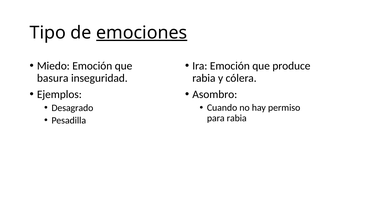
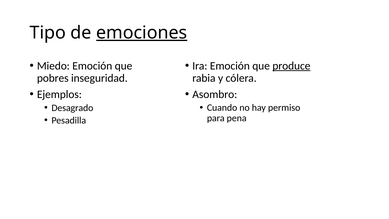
produce underline: none -> present
basura: basura -> pobres
para rabia: rabia -> pena
